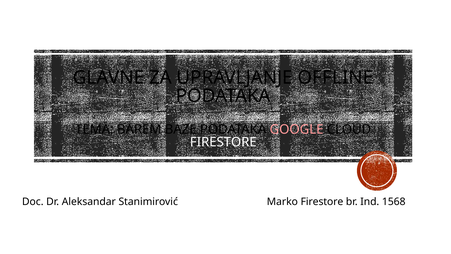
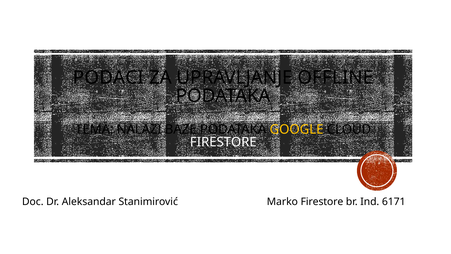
GLAVNE: GLAVNE -> PODACI
BAREM: BAREM -> NALAZI
GOOGLE colour: pink -> yellow
1568: 1568 -> 6171
